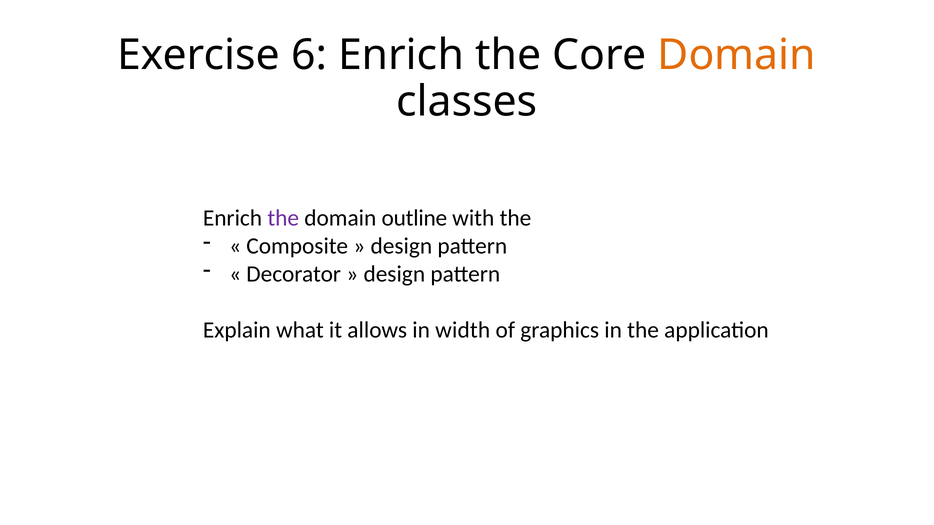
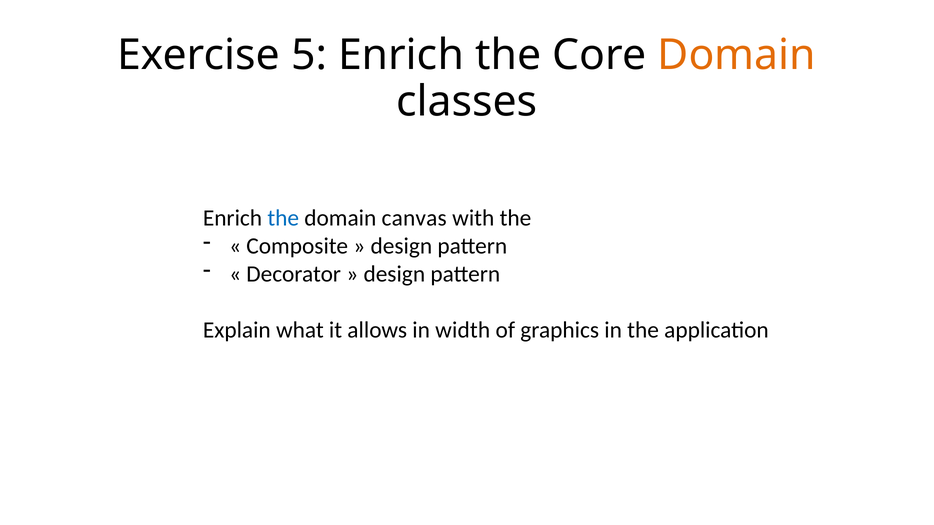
6: 6 -> 5
the at (283, 218) colour: purple -> blue
outline: outline -> canvas
